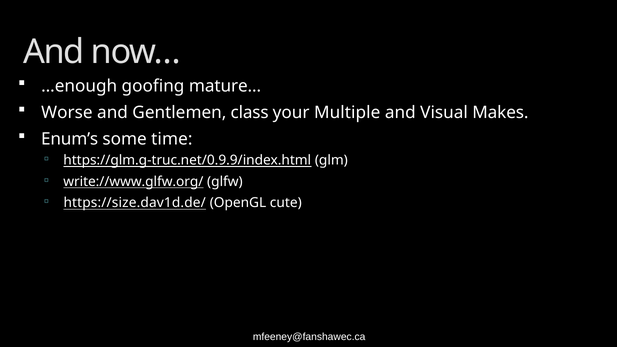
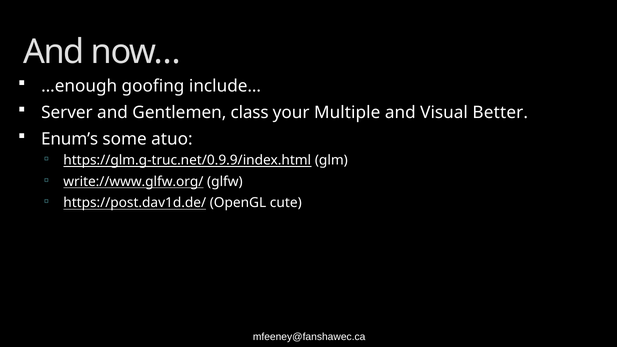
mature…: mature… -> include…
Worse: Worse -> Server
Makes: Makes -> Better
time: time -> atuo
https://size.dav1d.de/: https://size.dav1d.de/ -> https://post.dav1d.de/
